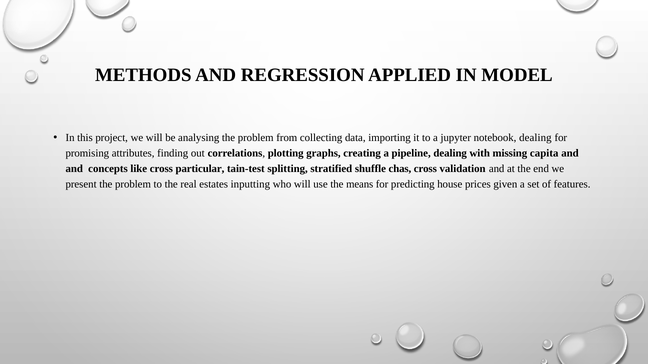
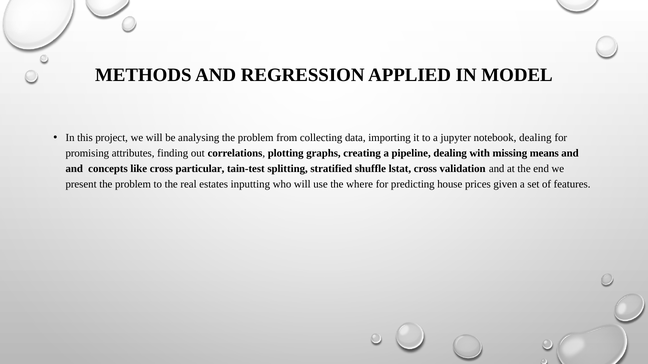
capita: capita -> means
chas: chas -> lstat
means: means -> where
